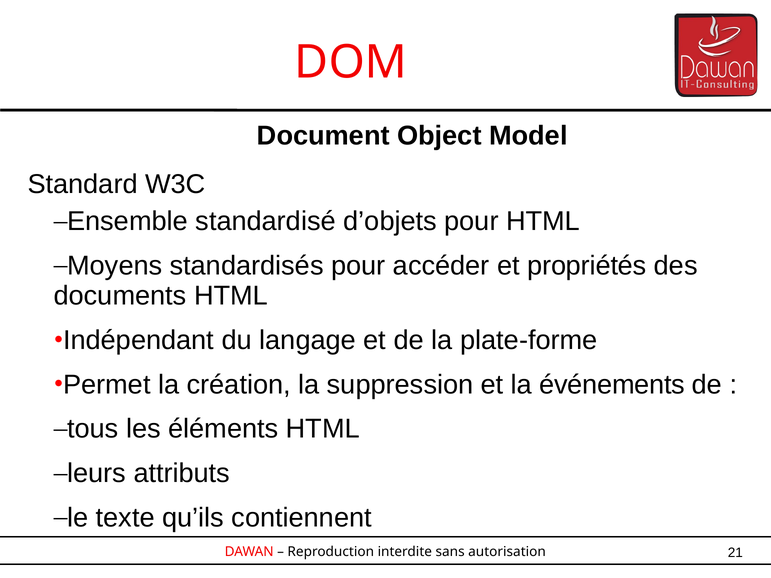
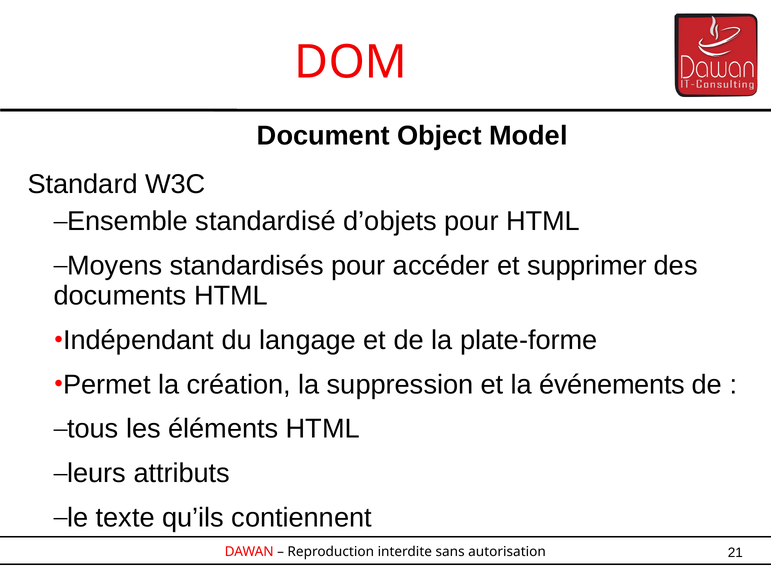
propriétés: propriétés -> supprimer
